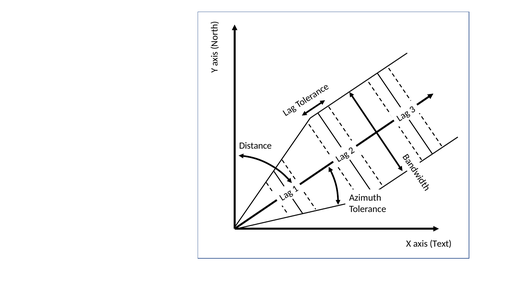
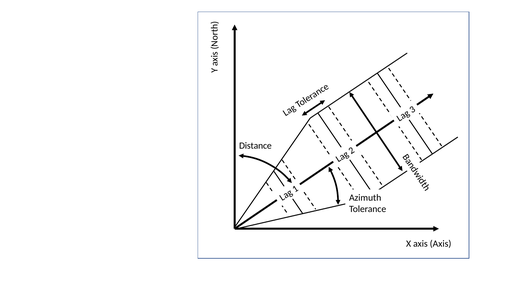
axis Text: Text -> Axis
